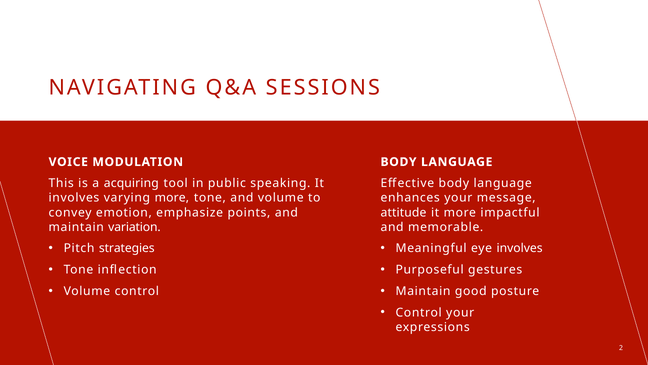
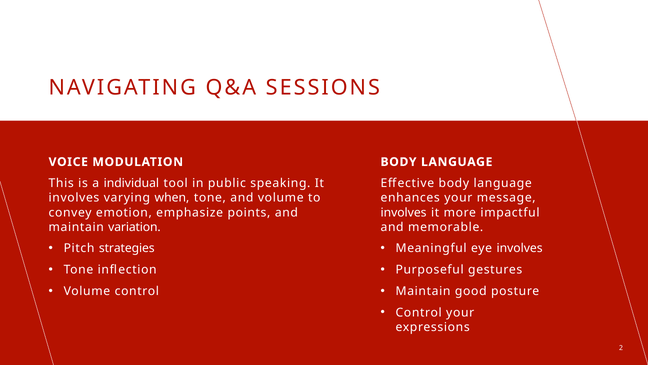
acquiring: acquiring -> individual
varying more: more -> when
attitude at (403, 212): attitude -> involves
